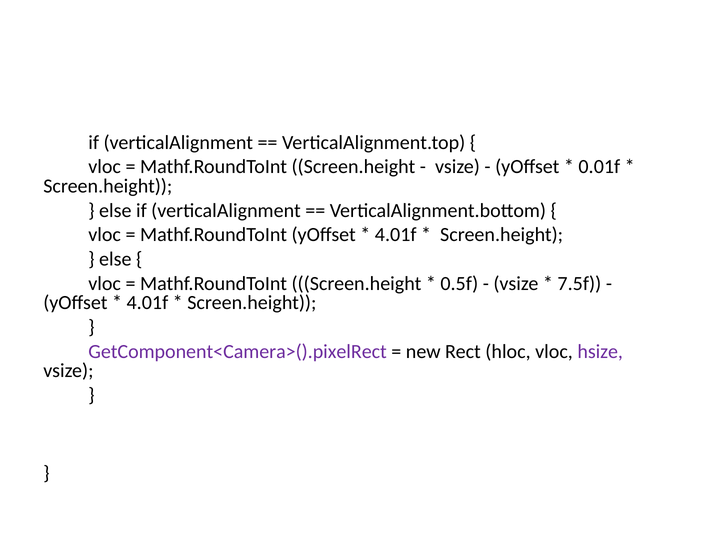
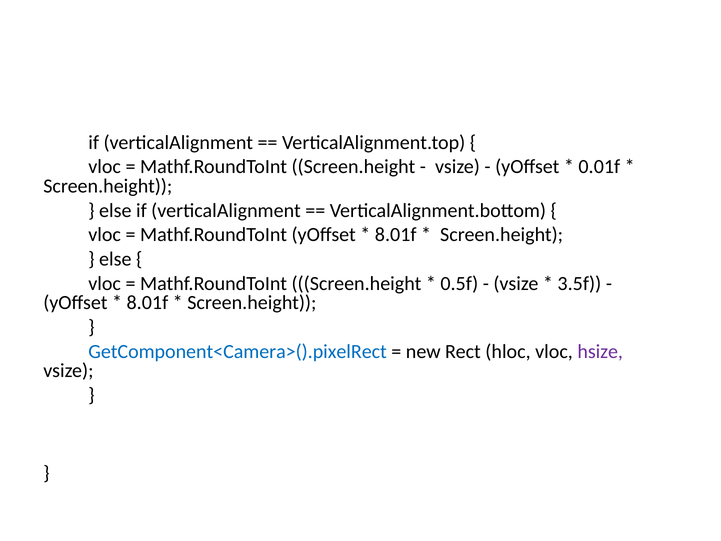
4.01f at (396, 235): 4.01f -> 8.01f
7.5f: 7.5f -> 3.5f
4.01f at (147, 303): 4.01f -> 8.01f
GetComponent<Camera>().pixelRect colour: purple -> blue
